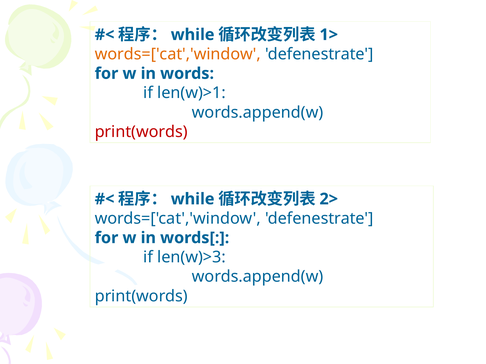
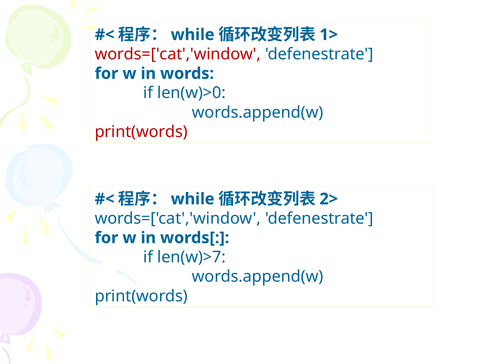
words=['cat','window at (178, 54) colour: orange -> red
len(w)>1: len(w)>1 -> len(w)>0
len(w)>3: len(w)>3 -> len(w)>7
